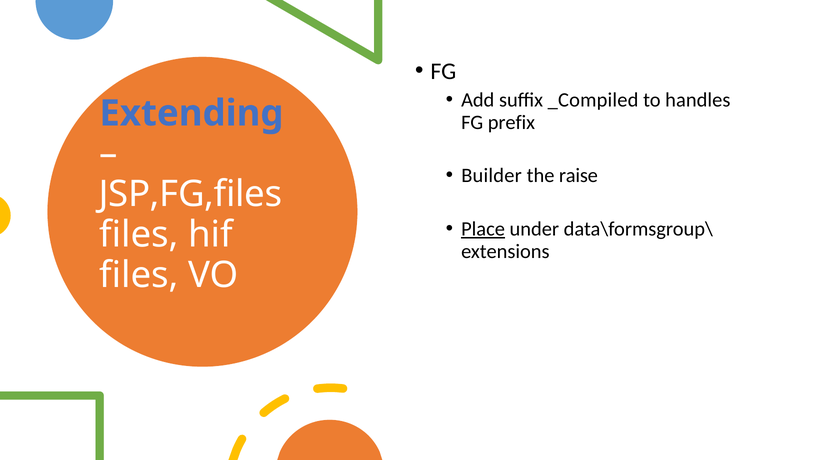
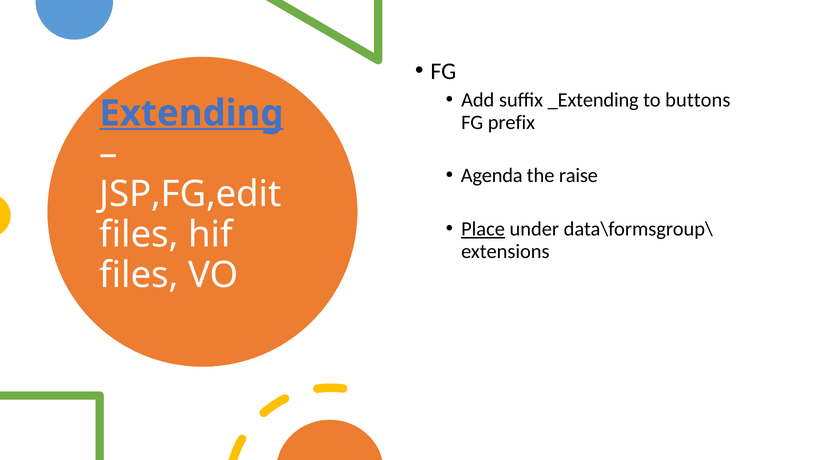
_Compiled: _Compiled -> _Extending
handles: handles -> buttons
Extending underline: none -> present
Builder: Builder -> Agenda
JSP,FG,files: JSP,FG,files -> JSP,FG,edit
